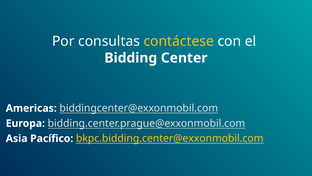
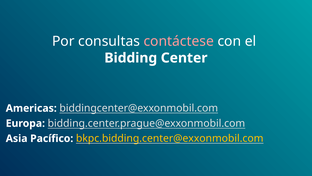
contáctese colour: yellow -> pink
